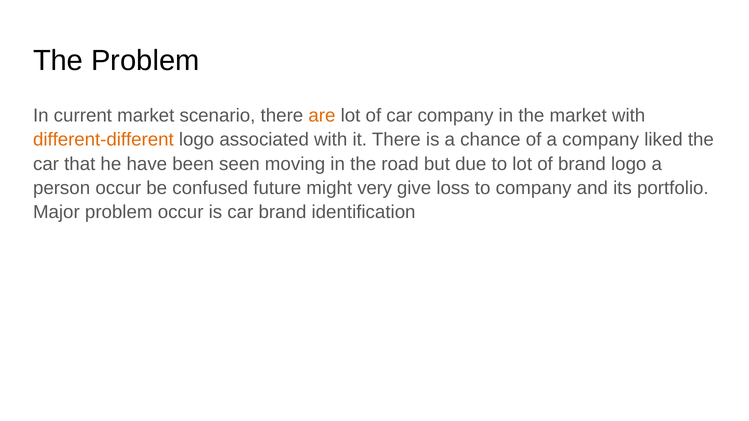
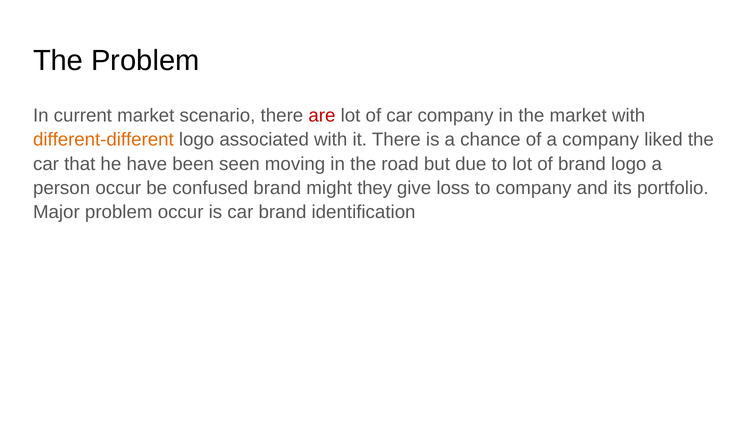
are colour: orange -> red
confused future: future -> brand
very: very -> they
